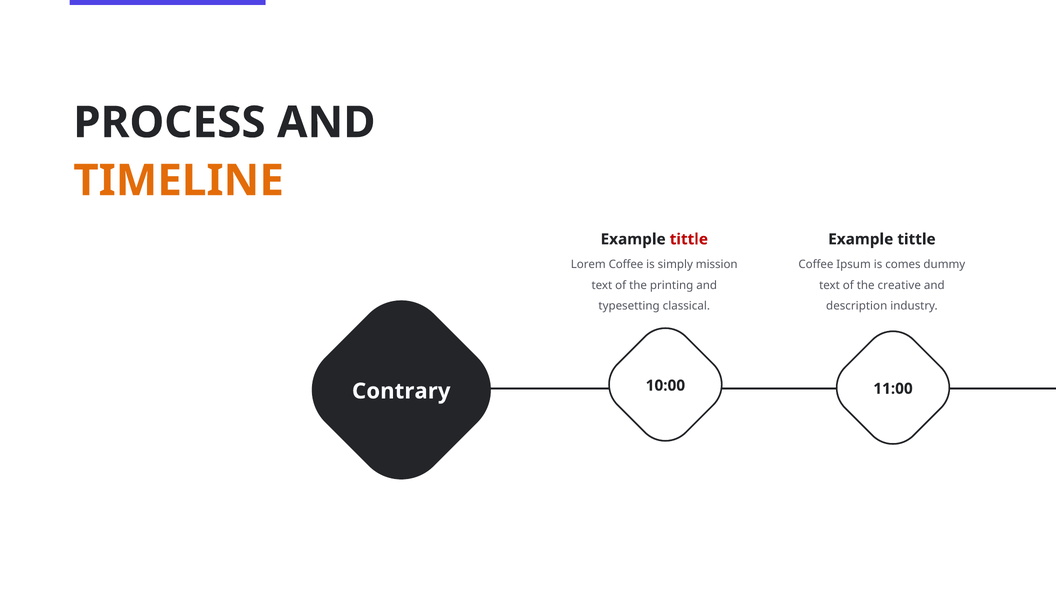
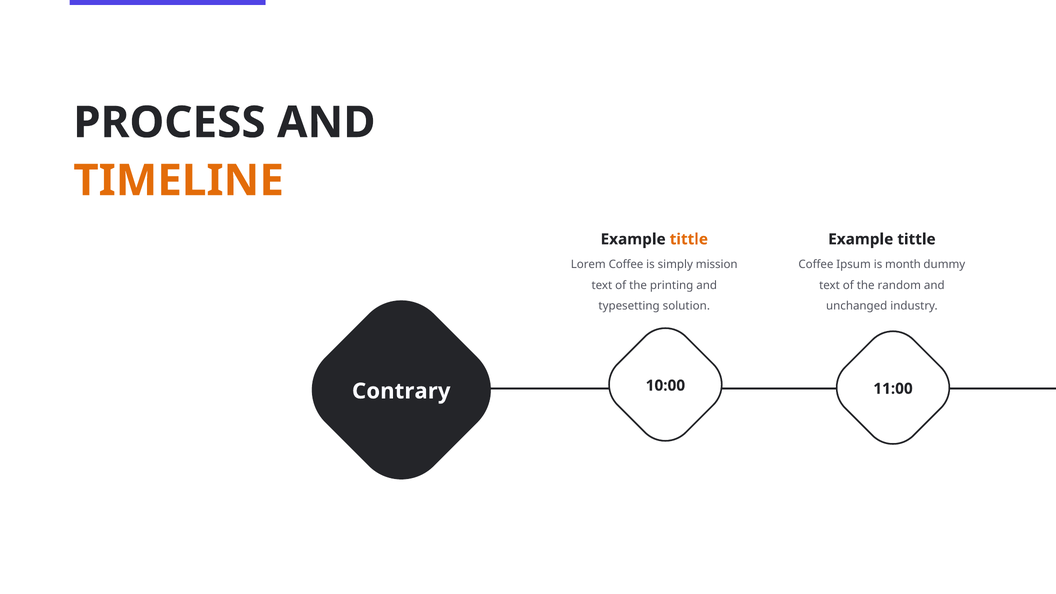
tittle at (689, 239) colour: red -> orange
comes: comes -> month
creative: creative -> random
classical: classical -> solution
description: description -> unchanged
